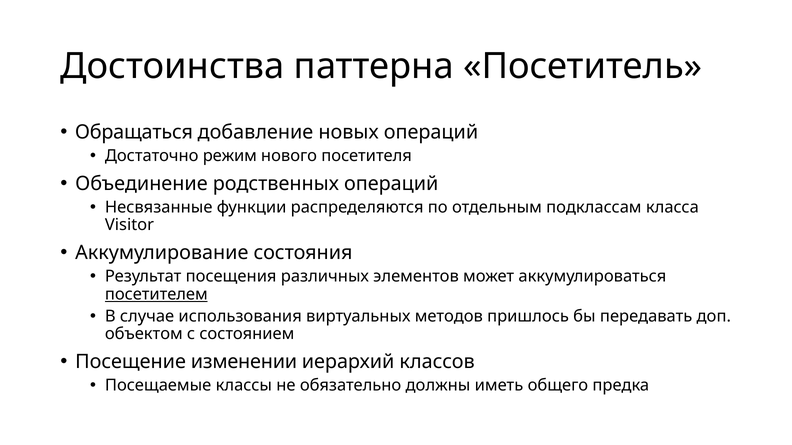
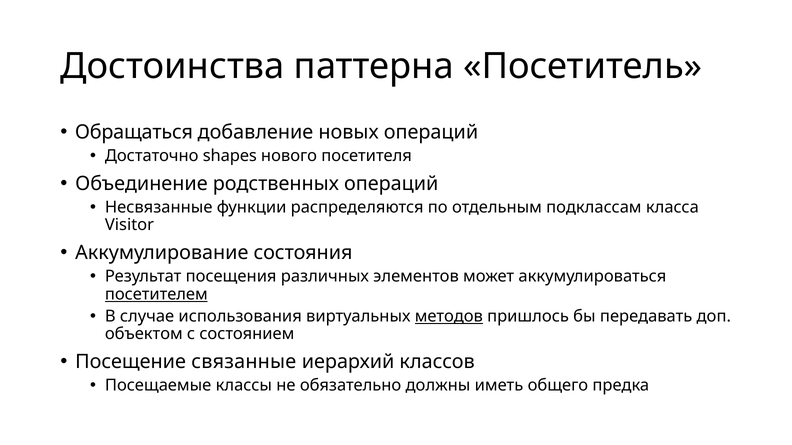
режим: режим -> shapes
методов underline: none -> present
изменении: изменении -> связанные
